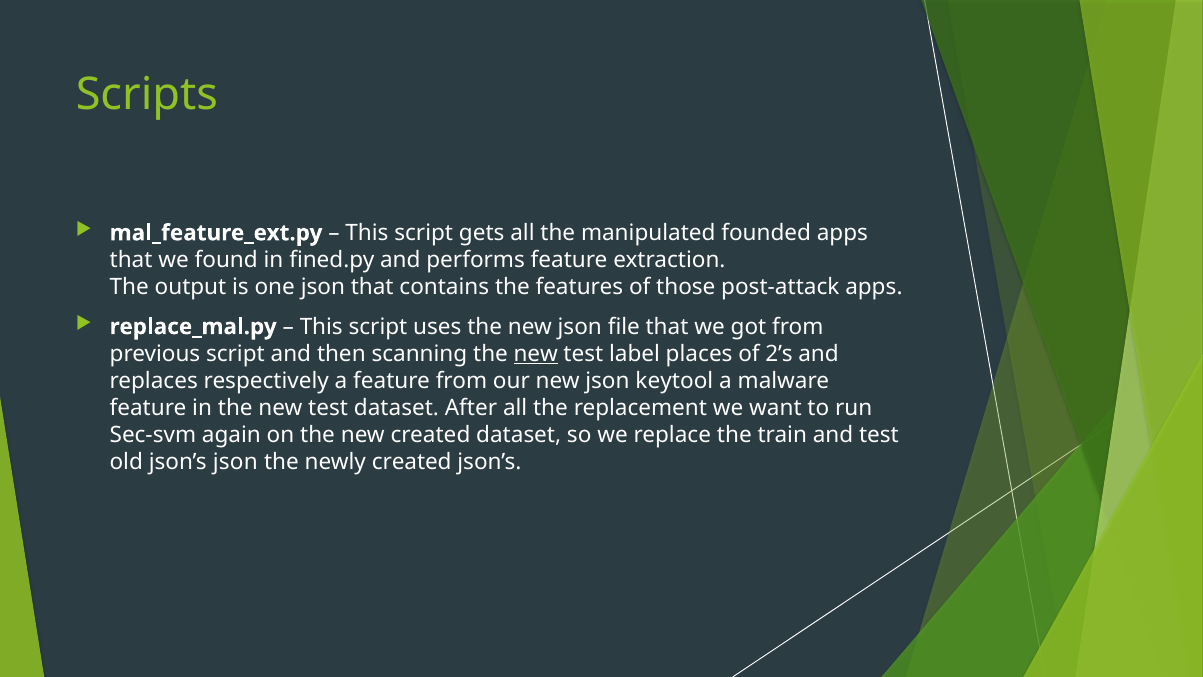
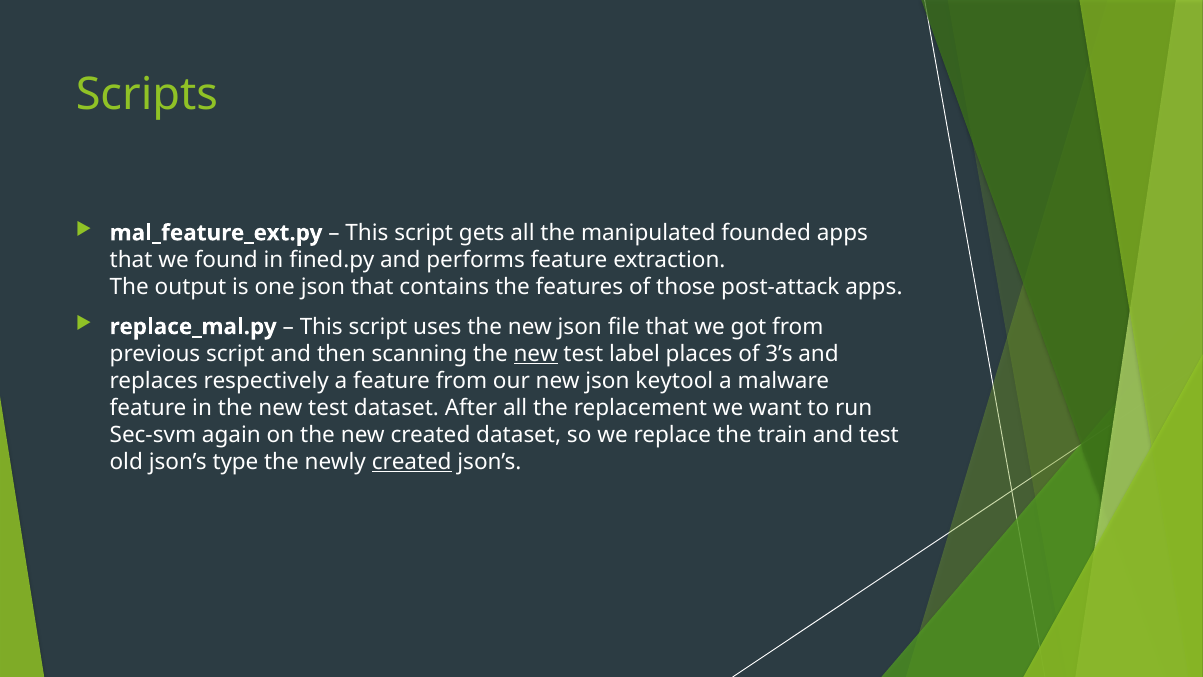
2’s: 2’s -> 3’s
json’s json: json -> type
created at (412, 462) underline: none -> present
